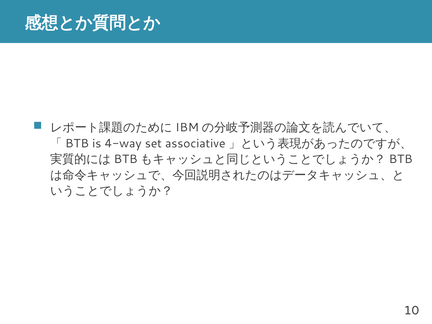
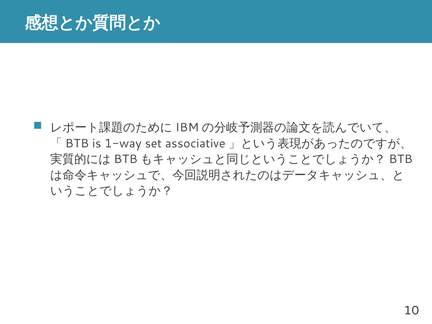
4-way: 4-way -> 1-way
